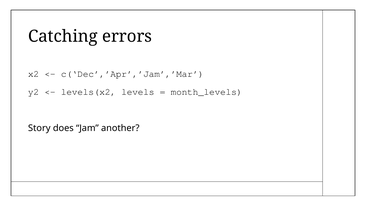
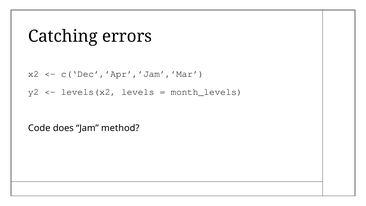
Story: Story -> Code
another: another -> method
